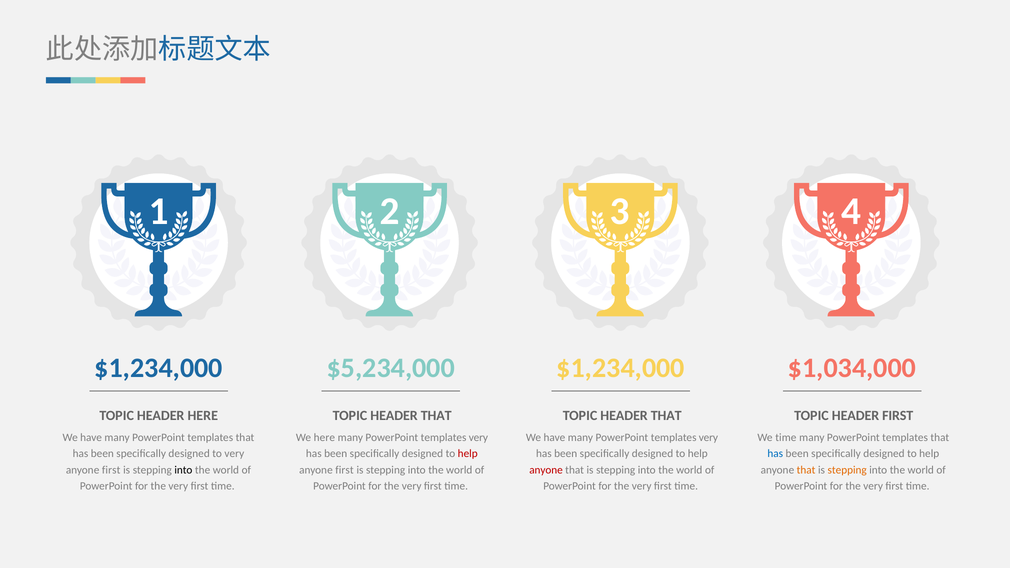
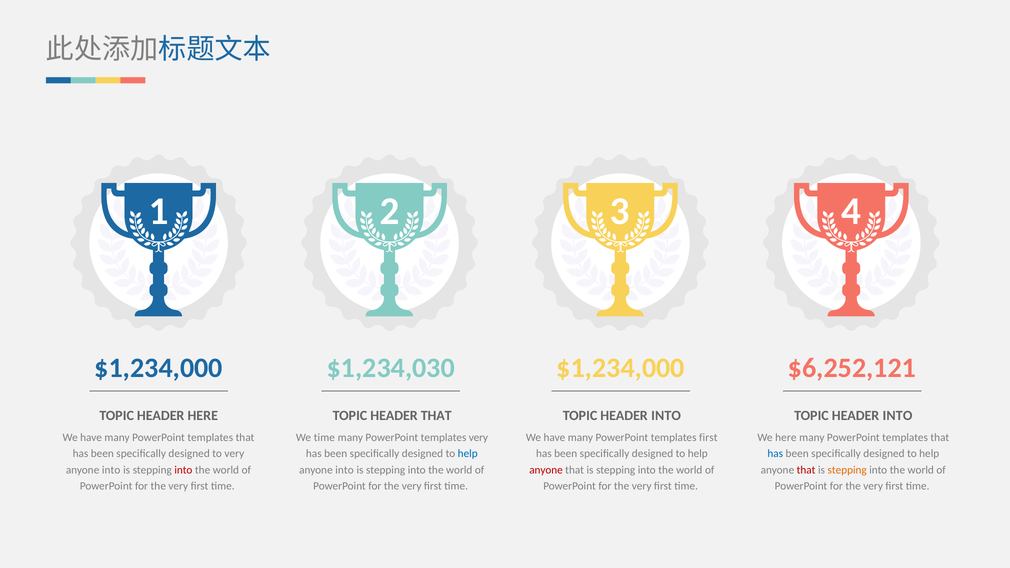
$5,234,000: $5,234,000 -> $1,234,030
$1,034,000: $1,034,000 -> $6,252,121
THAT at (666, 416): THAT -> INTO
FIRST at (898, 416): FIRST -> INTO
We here: here -> time
very at (708, 438): very -> first
We time: time -> here
help at (468, 454) colour: red -> blue
first at (111, 470): first -> into
into at (183, 470) colour: black -> red
first at (344, 470): first -> into
that at (806, 470) colour: orange -> red
